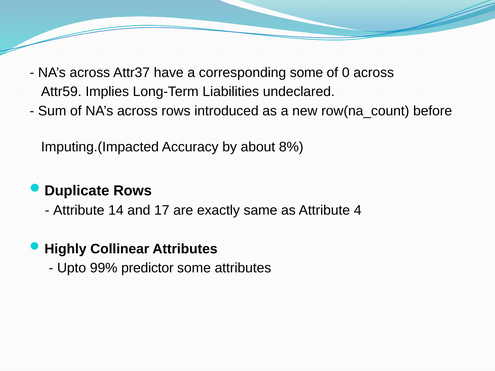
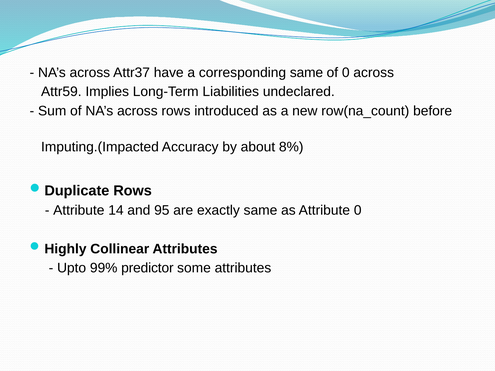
corresponding some: some -> same
17: 17 -> 95
Attribute 4: 4 -> 0
